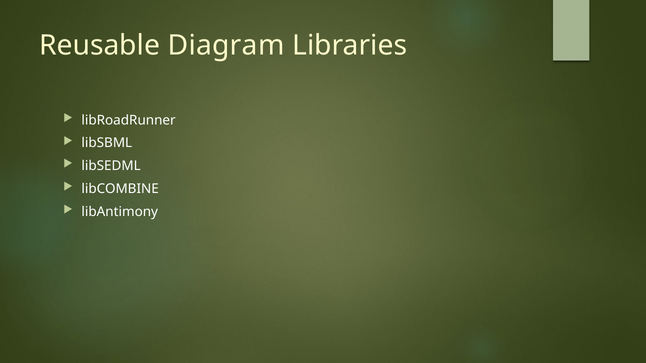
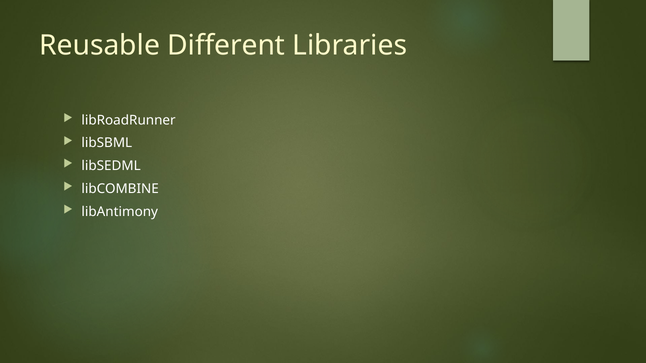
Diagram: Diagram -> Different
